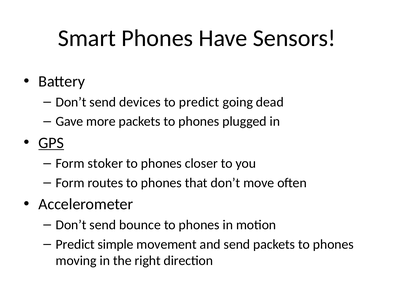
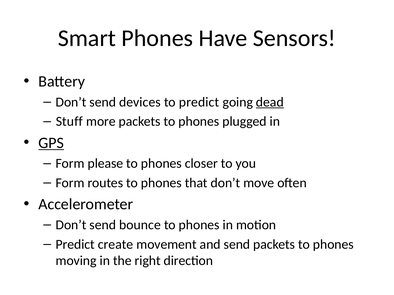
dead underline: none -> present
Gave: Gave -> Stuff
stoker: stoker -> please
simple: simple -> create
